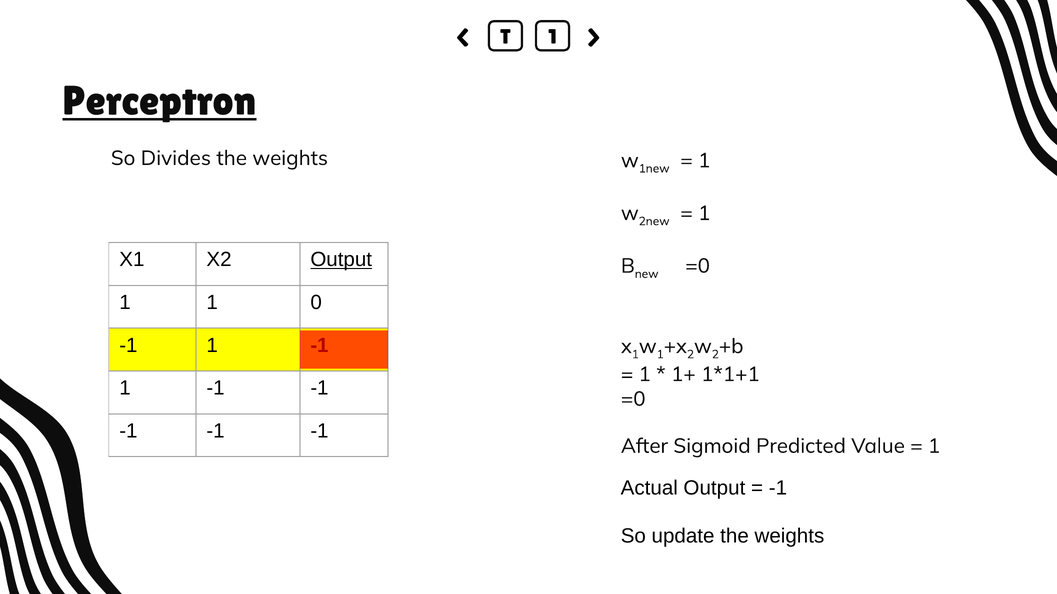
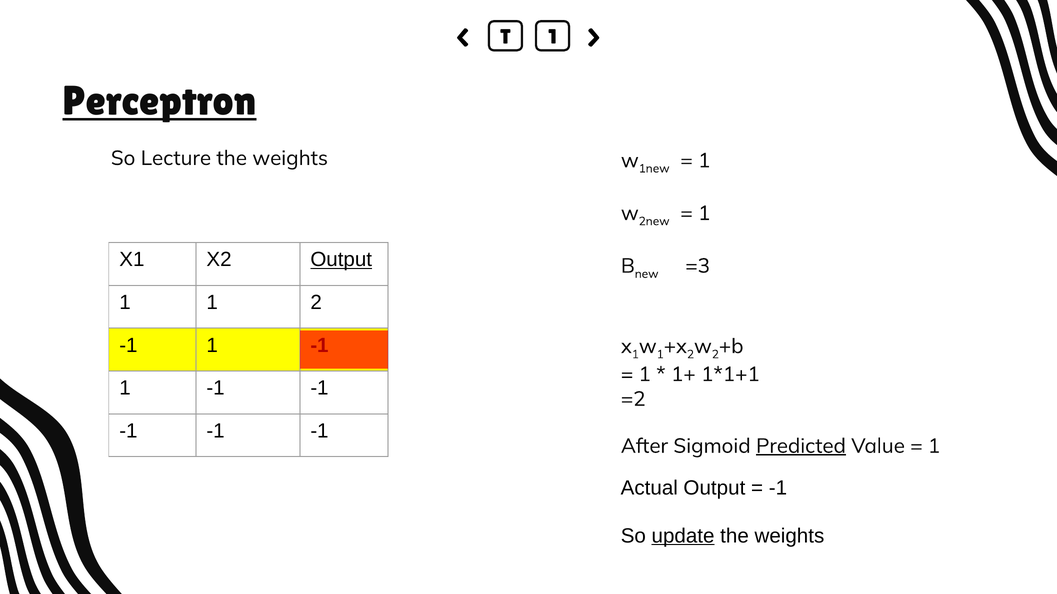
Divides: Divides -> Lecture
=0 at (698, 266): =0 -> =3
1 0: 0 -> 2
=0 at (633, 399): =0 -> =2
Predicted underline: none -> present
update underline: none -> present
